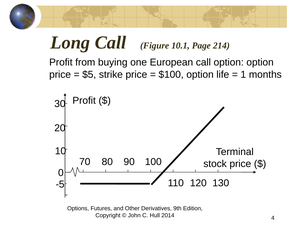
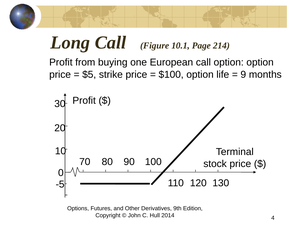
1: 1 -> 9
